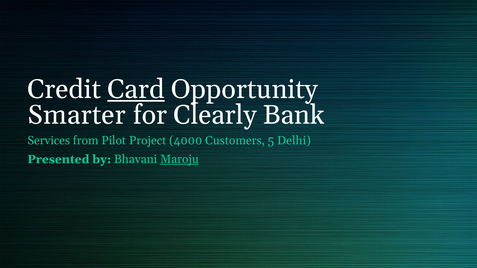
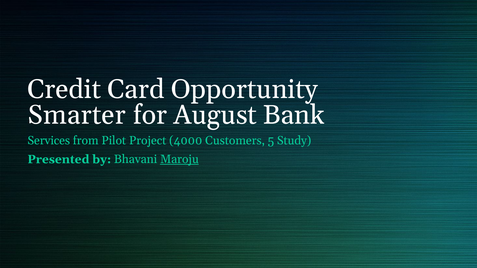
Card underline: present -> none
Clearly: Clearly -> August
Delhi: Delhi -> Study
